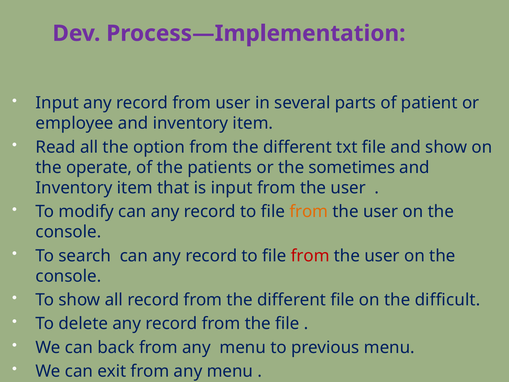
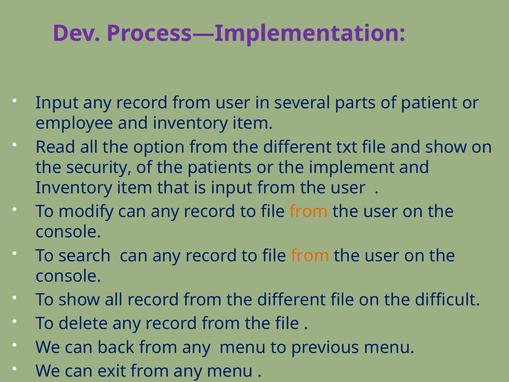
operate: operate -> security
sometimes: sometimes -> implement
from at (310, 256) colour: red -> orange
